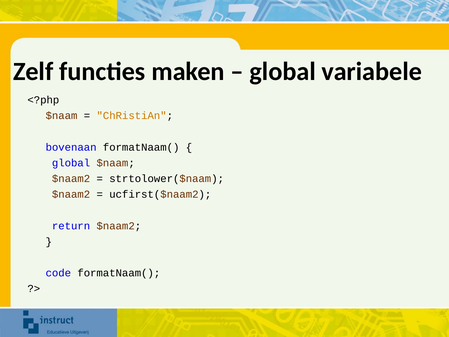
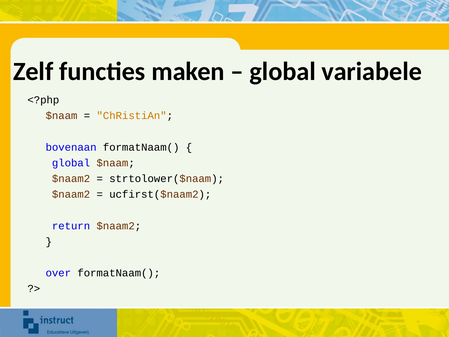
code: code -> over
